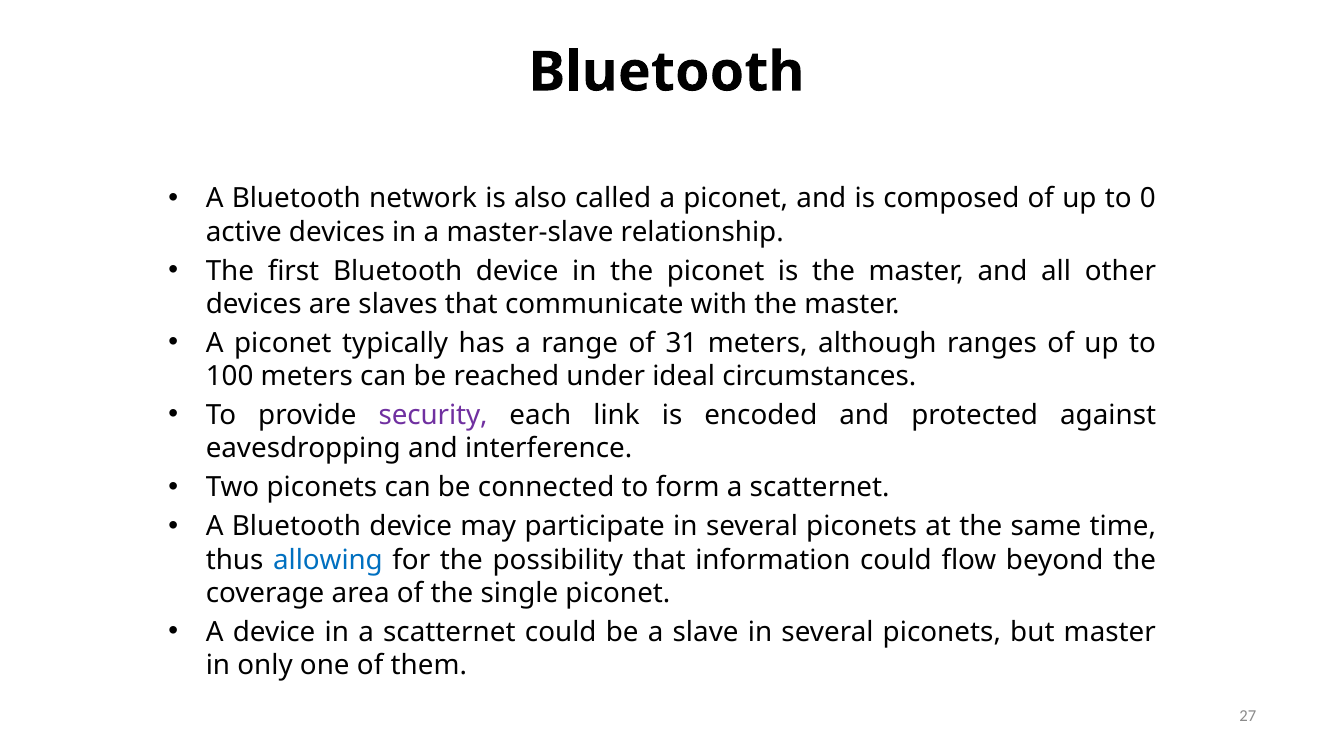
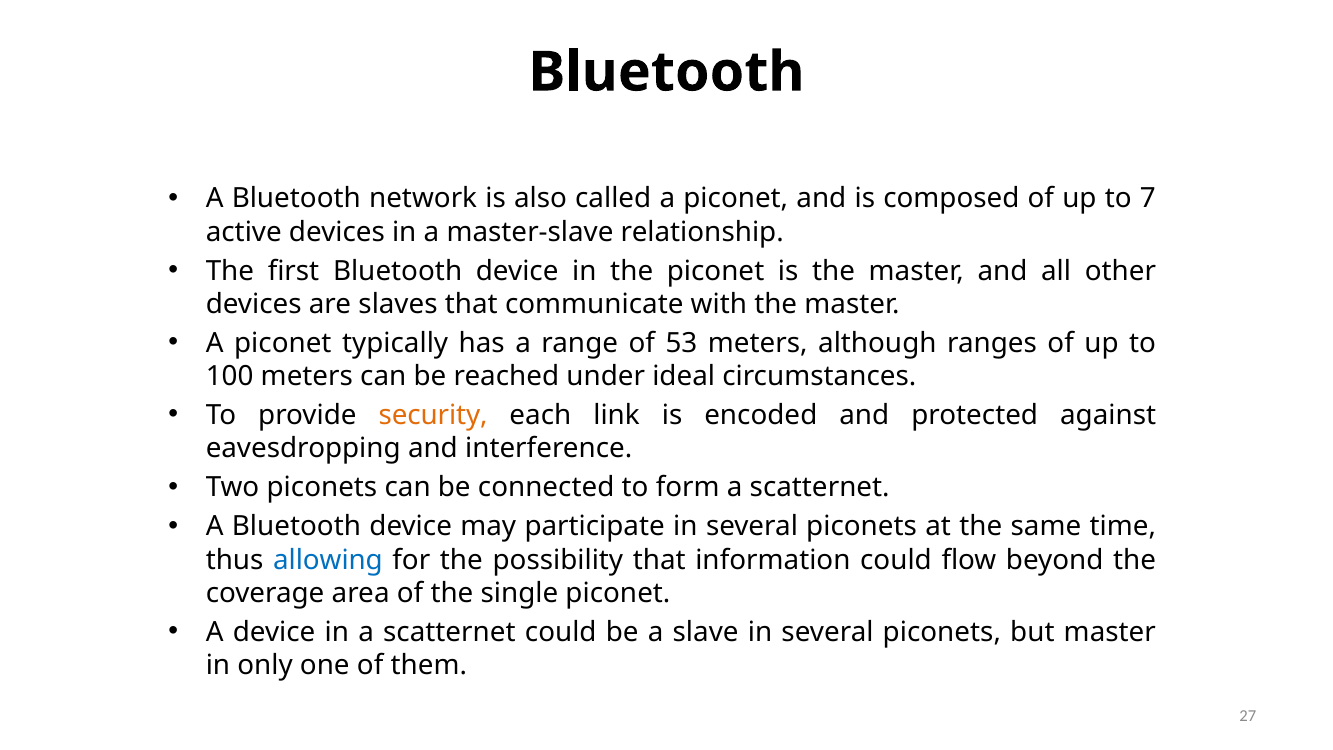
0: 0 -> 7
31: 31 -> 53
security colour: purple -> orange
